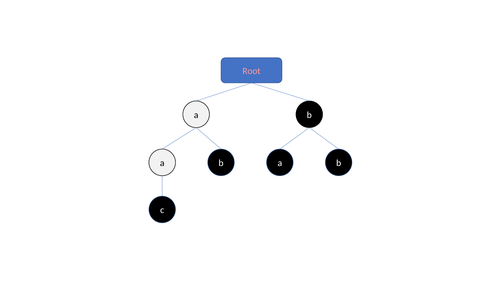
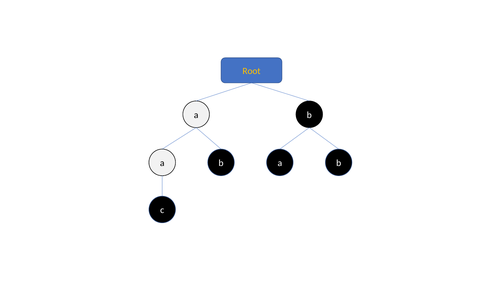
Root colour: pink -> yellow
